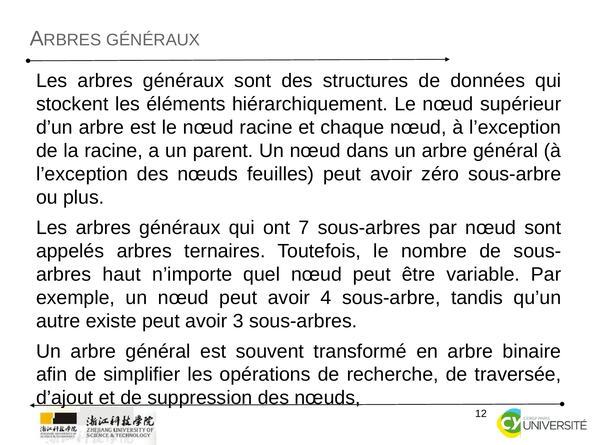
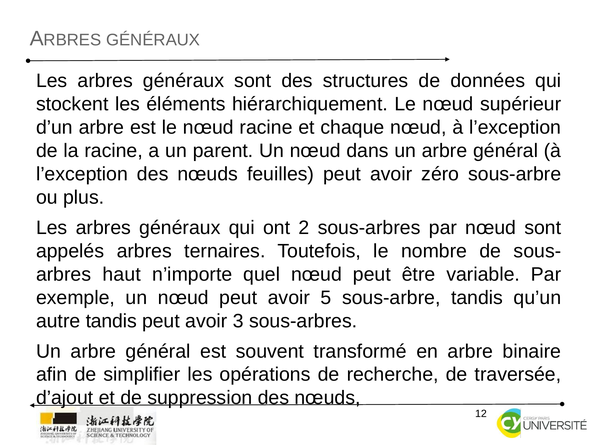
7: 7 -> 2
4: 4 -> 5
autre existe: existe -> tandis
